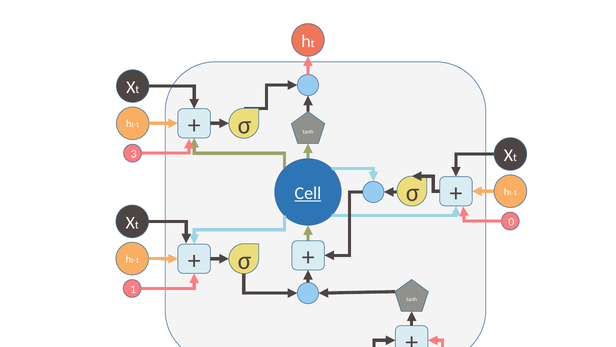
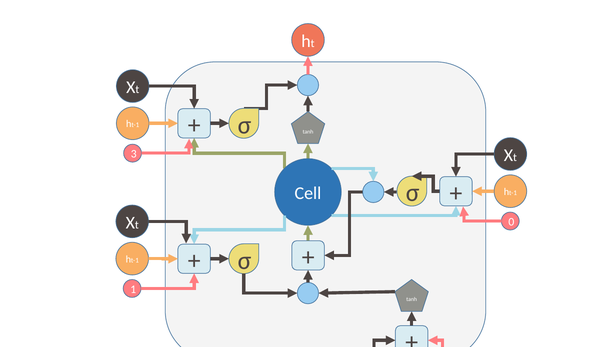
Cell underline: present -> none
